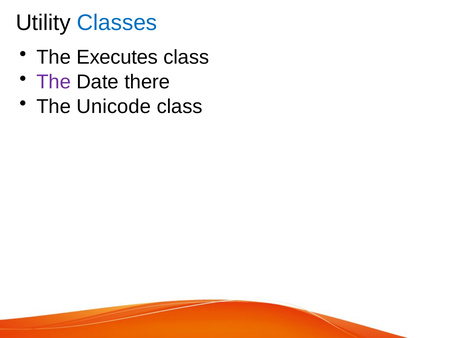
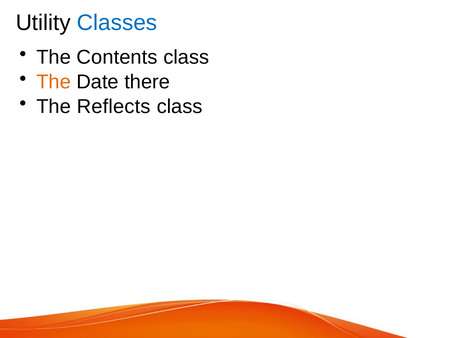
Executes: Executes -> Contents
The at (54, 82) colour: purple -> orange
Unicode: Unicode -> Reflects
